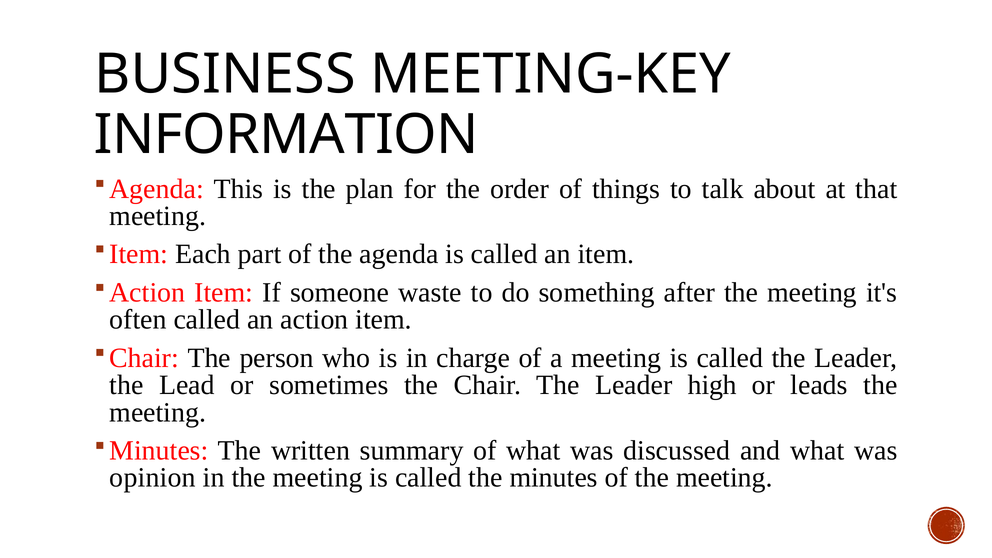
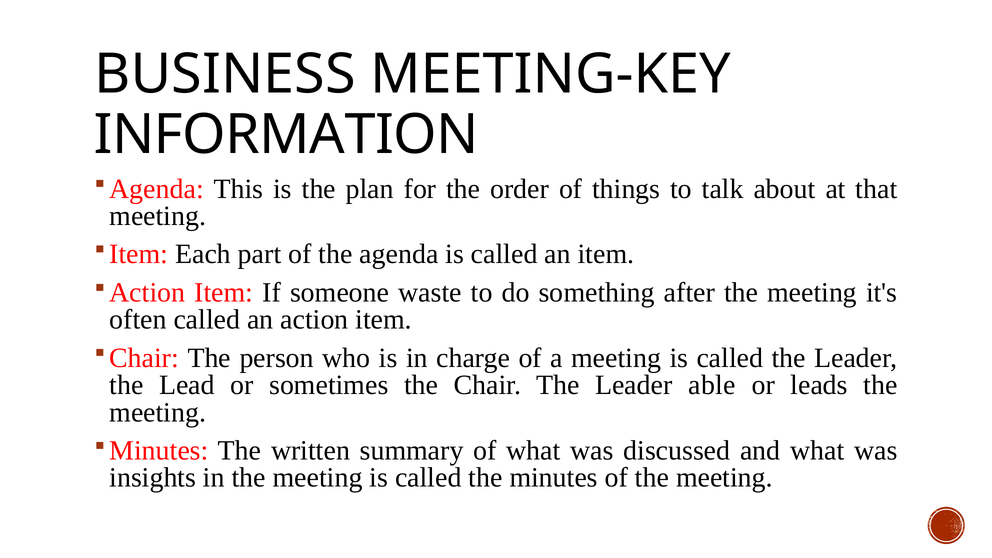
high: high -> able
opinion: opinion -> insights
